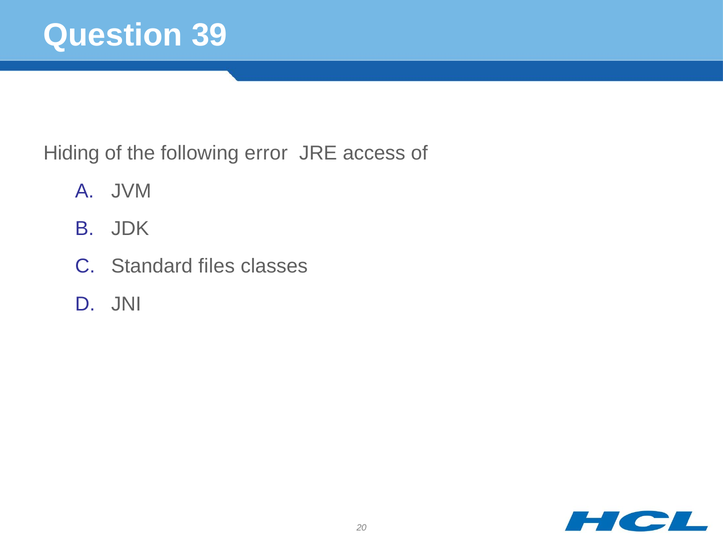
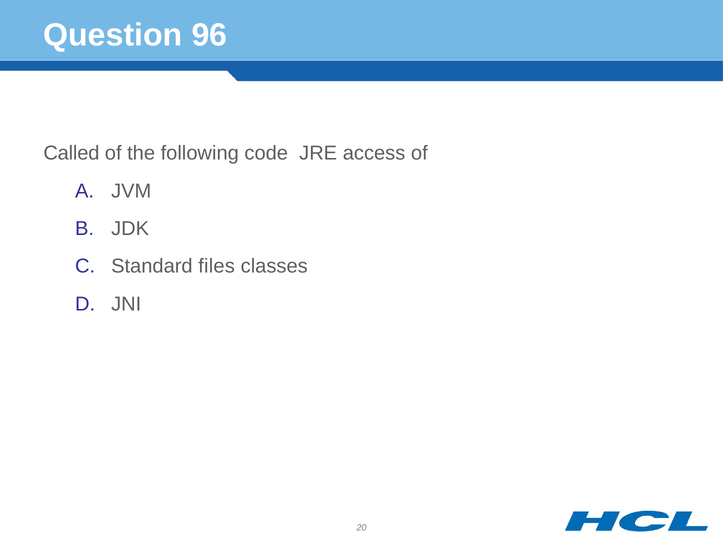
39: 39 -> 96
Hiding: Hiding -> Called
error: error -> code
